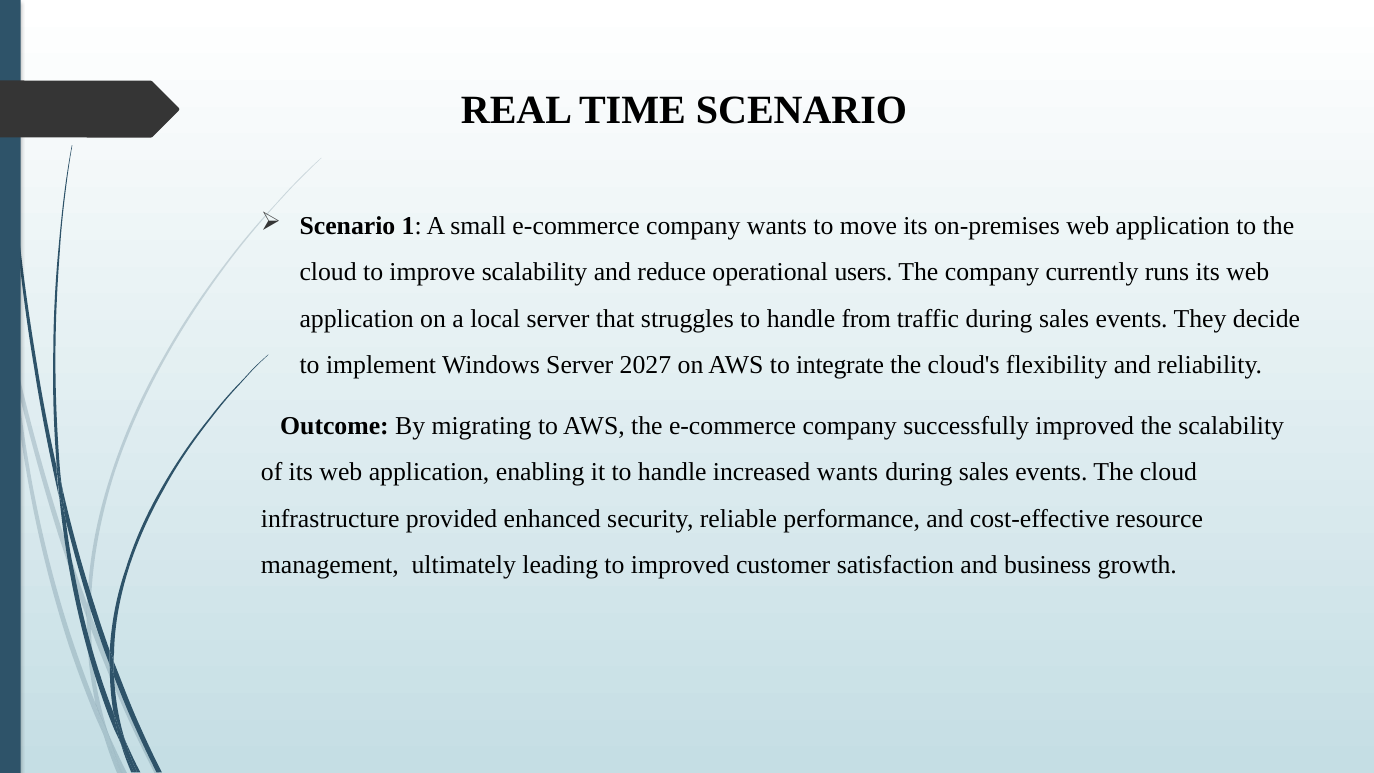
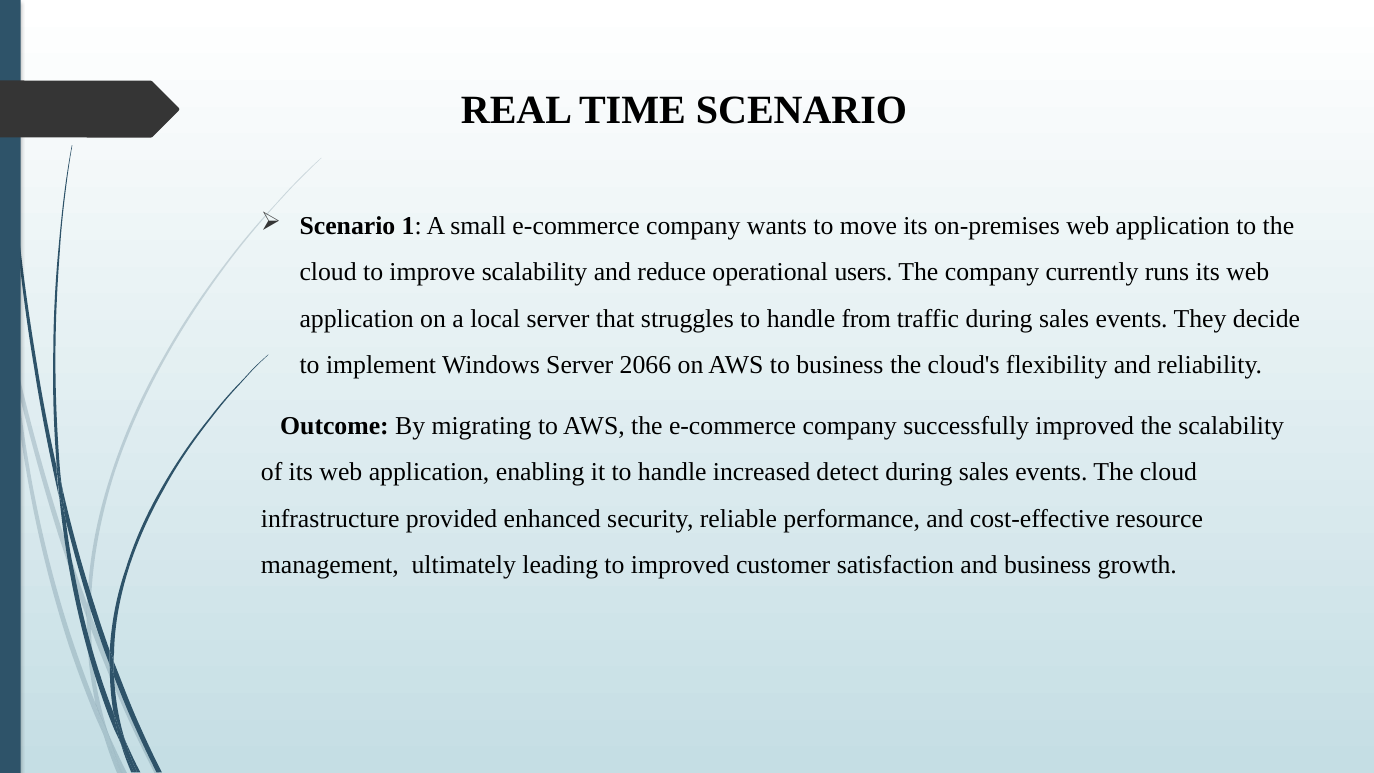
2027: 2027 -> 2066
to integrate: integrate -> business
increased wants: wants -> detect
